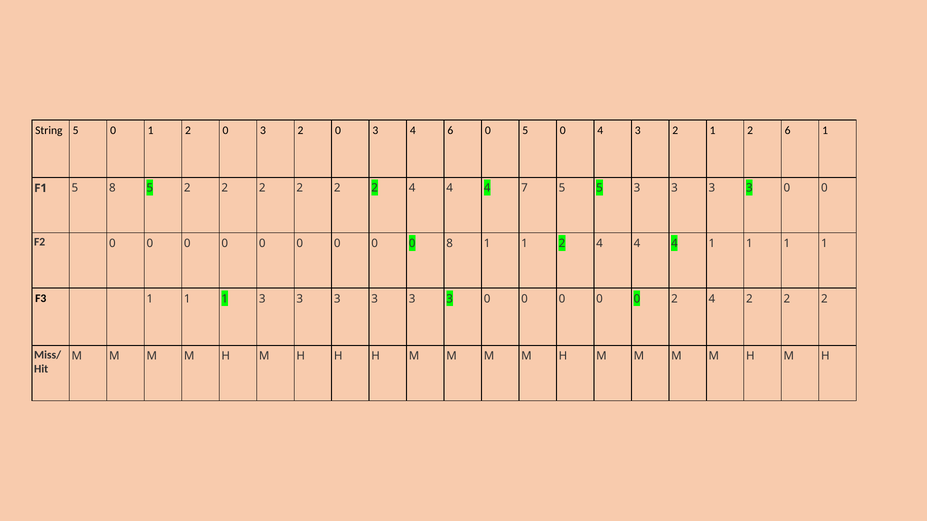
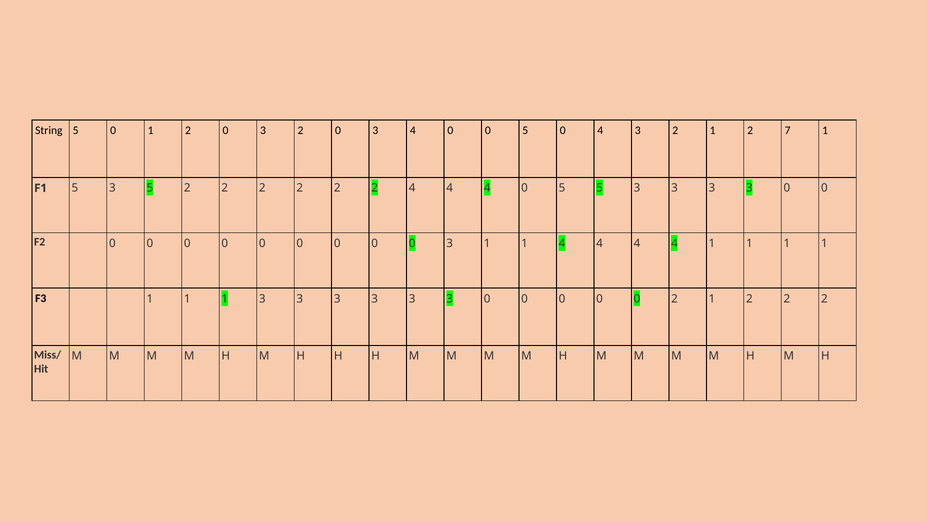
3 4 6: 6 -> 0
2 6: 6 -> 7
F1 5 8: 8 -> 3
4 4 7: 7 -> 0
0 0 8: 8 -> 3
1 1 2: 2 -> 4
0 2 4: 4 -> 1
